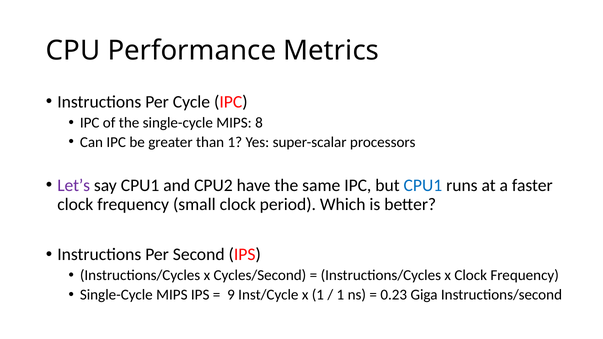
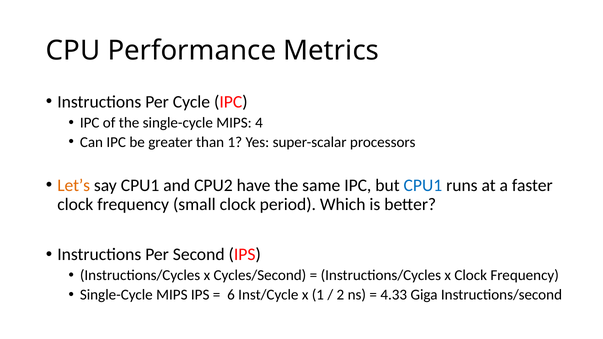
8: 8 -> 4
Let’s colour: purple -> orange
9: 9 -> 6
1 at (340, 295): 1 -> 2
0.23: 0.23 -> 4.33
